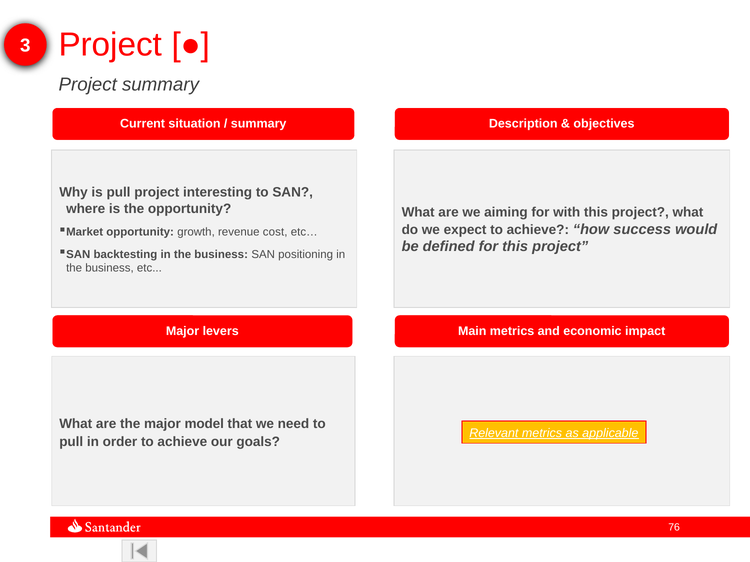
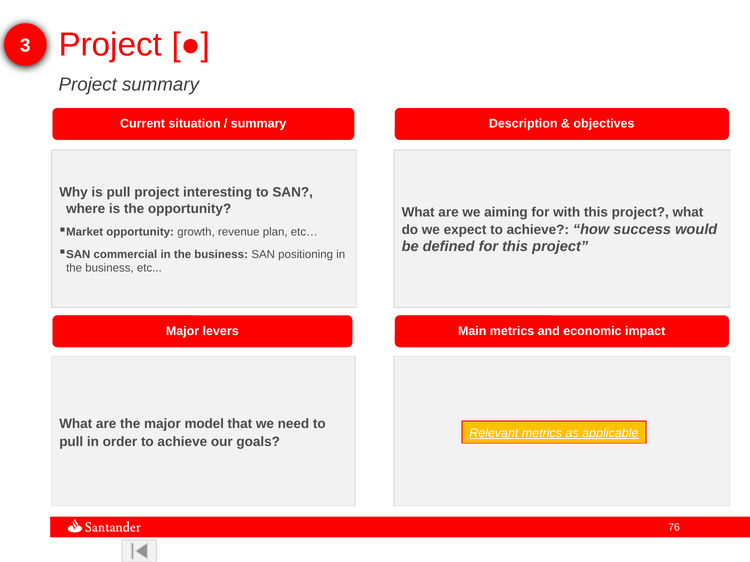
cost: cost -> plan
backtesting: backtesting -> commercial
